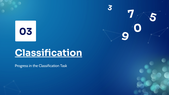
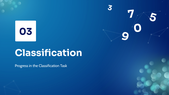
Classification at (49, 53) underline: present -> none
